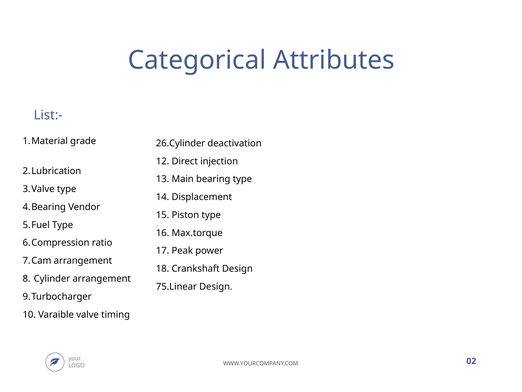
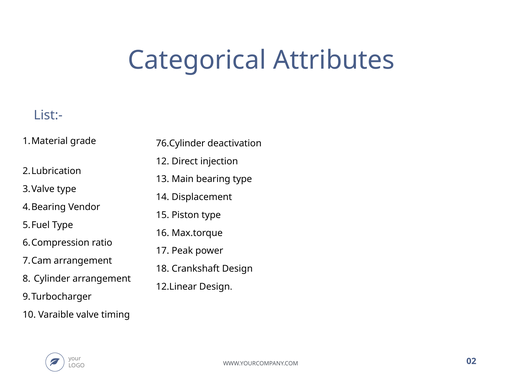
26.Cylinder: 26.Cylinder -> 76.Cylinder
75.Linear: 75.Linear -> 12.Linear
